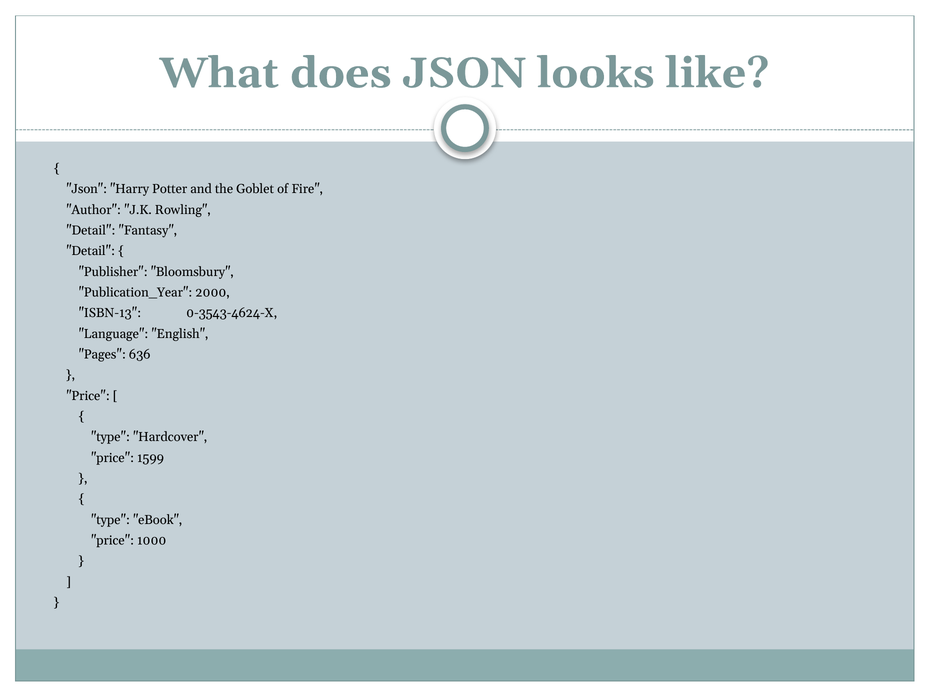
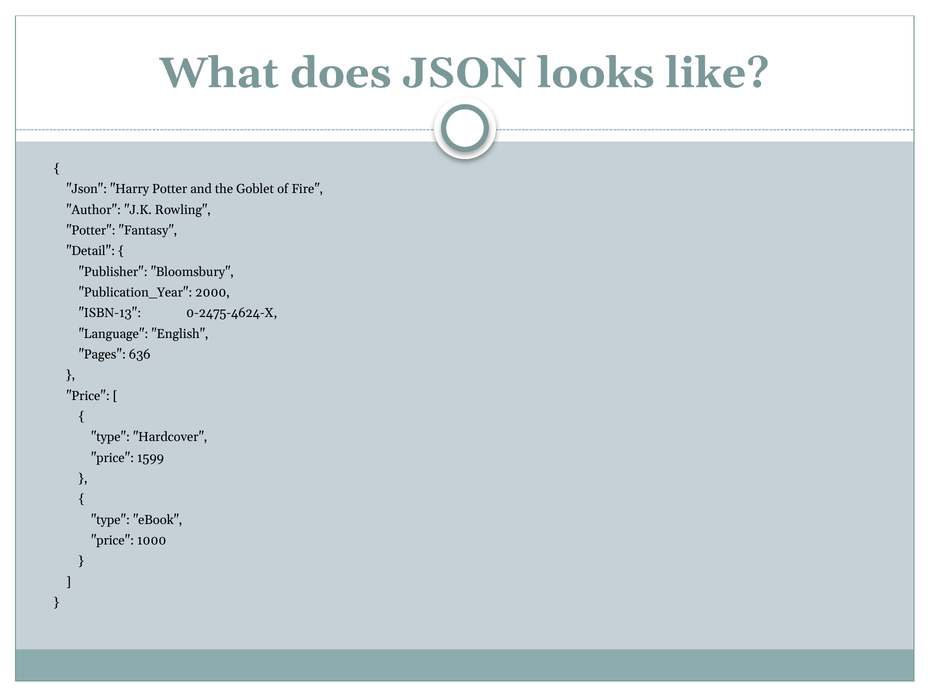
Detail at (91, 231): Detail -> Potter
0-3543-4624-X: 0-3543-4624-X -> 0-2475-4624-X
